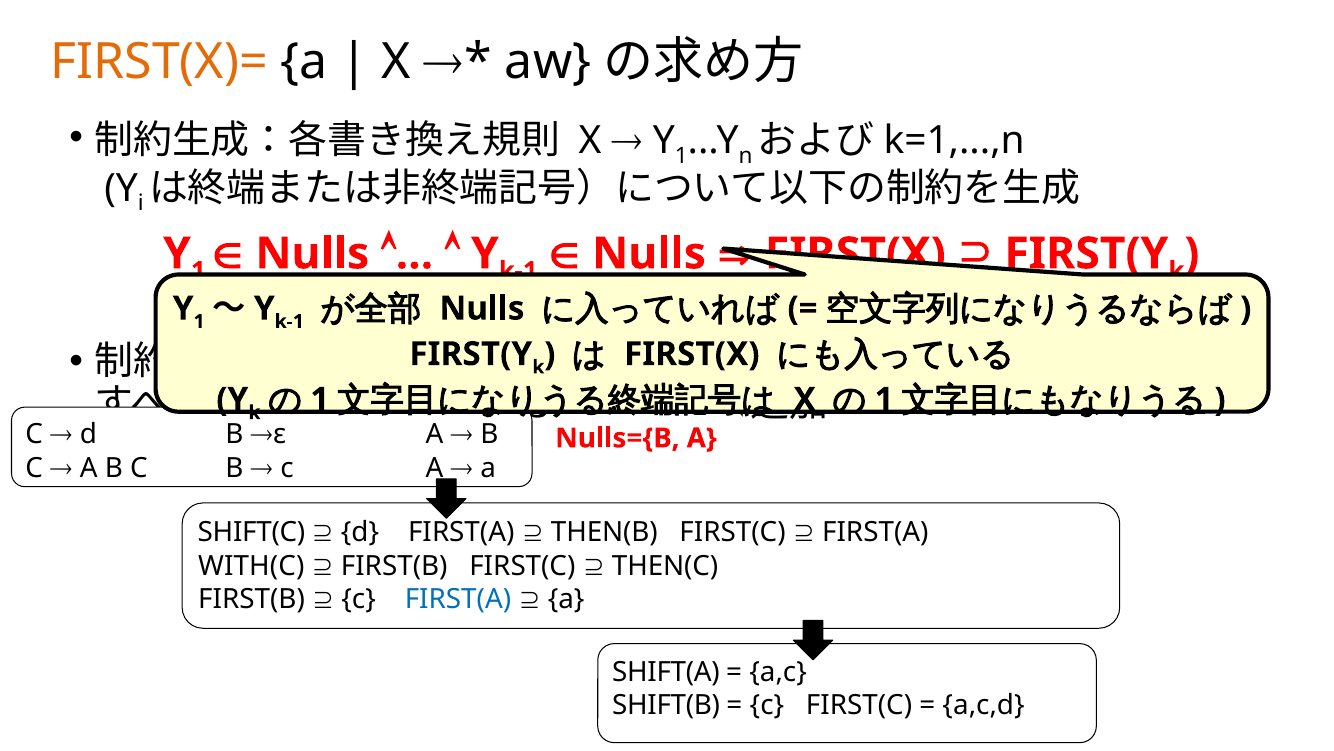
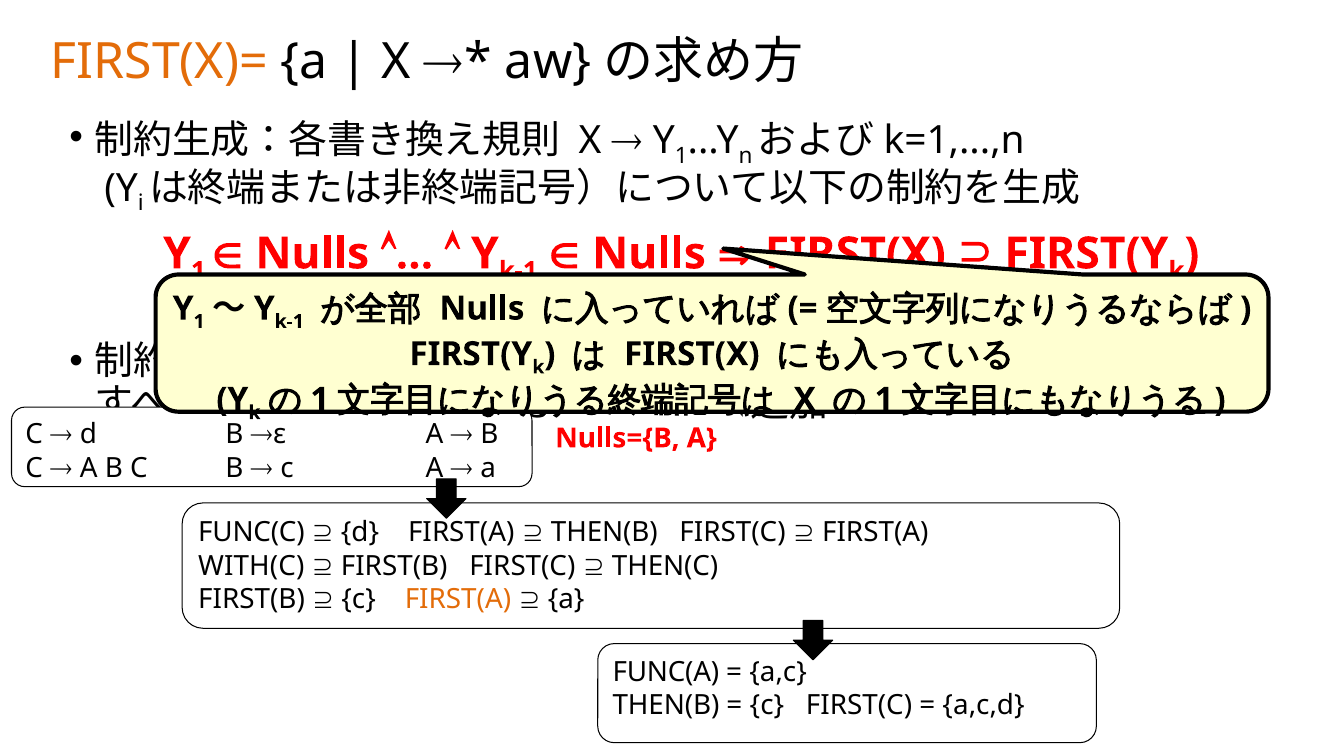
SHIFT(C: SHIFT(C -> FUNC(C
FIRST(A at (458, 599) colour: blue -> orange
SHIFT(A: SHIFT(A -> FUNC(A
SHIFT(B at (666, 705): SHIFT(B -> THEN(B
